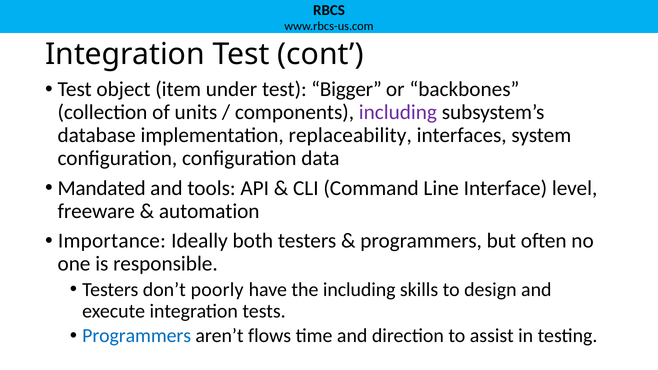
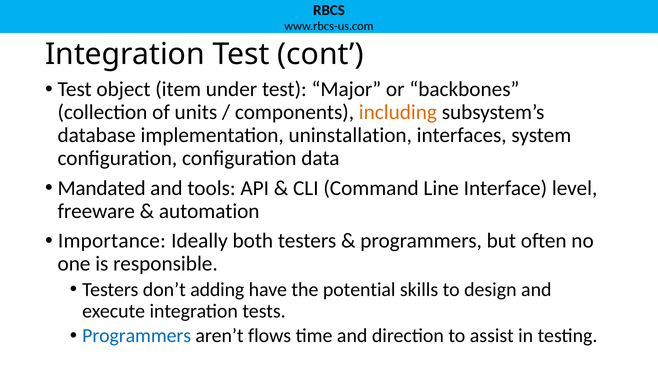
Bigger: Bigger -> Major
including at (398, 112) colour: purple -> orange
replaceability: replaceability -> uninstallation
poorly: poorly -> adding
the including: including -> potential
